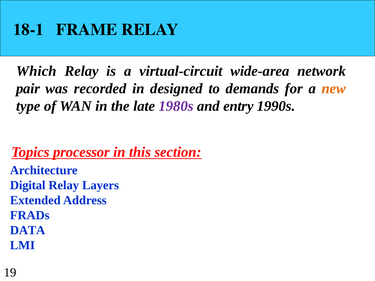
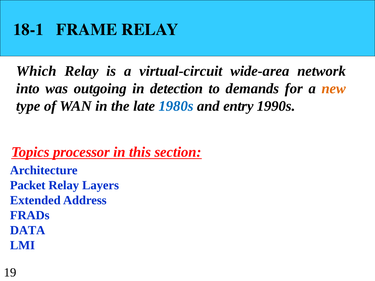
pair: pair -> into
recorded: recorded -> outgoing
designed: designed -> detection
1980s colour: purple -> blue
Digital: Digital -> Packet
